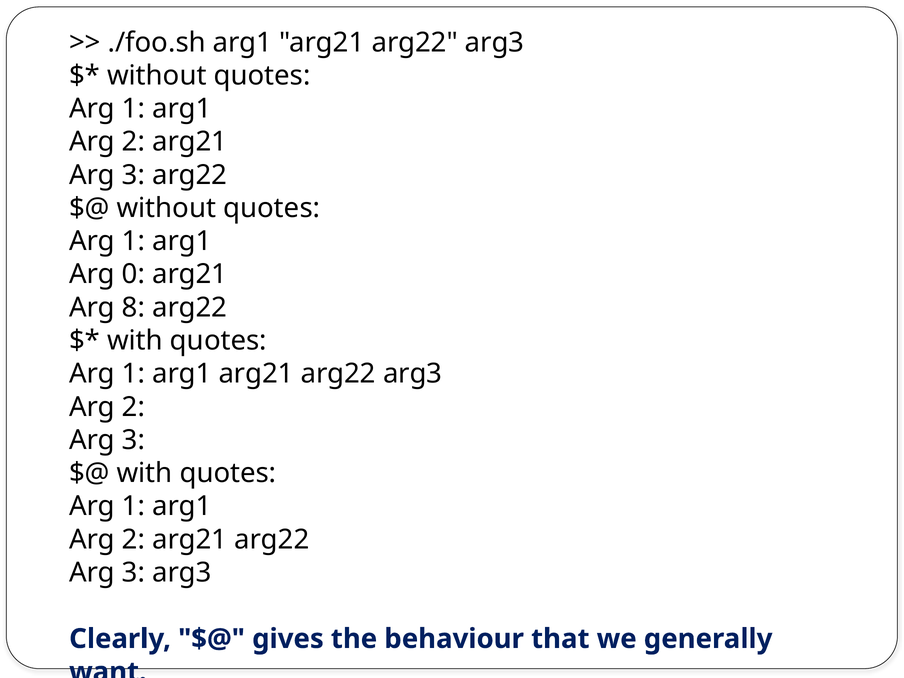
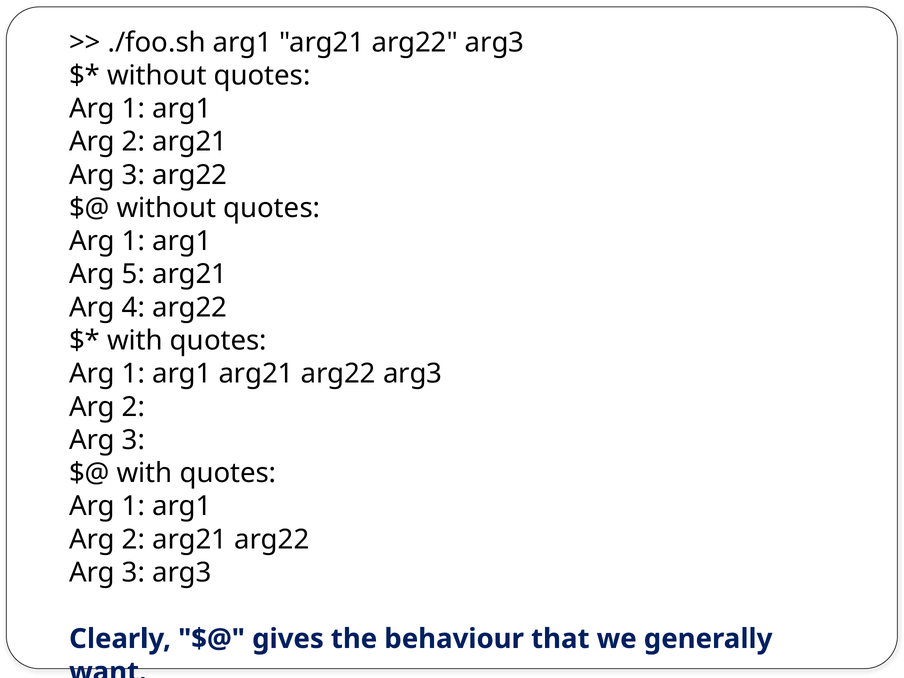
0: 0 -> 5
8: 8 -> 4
